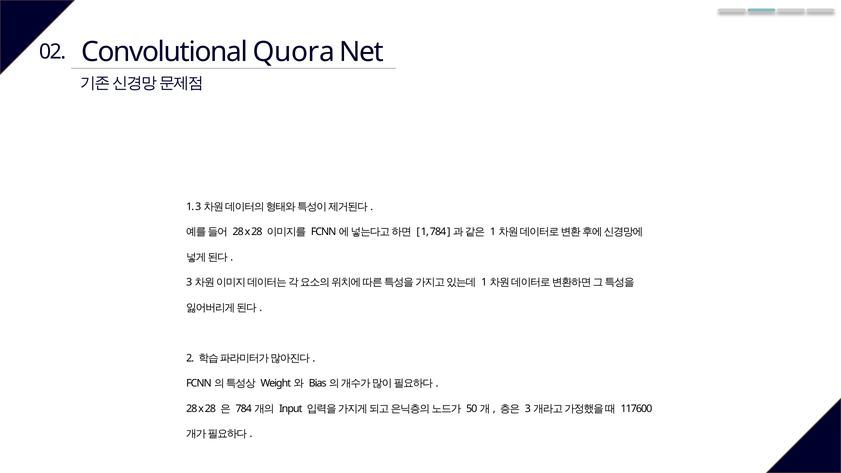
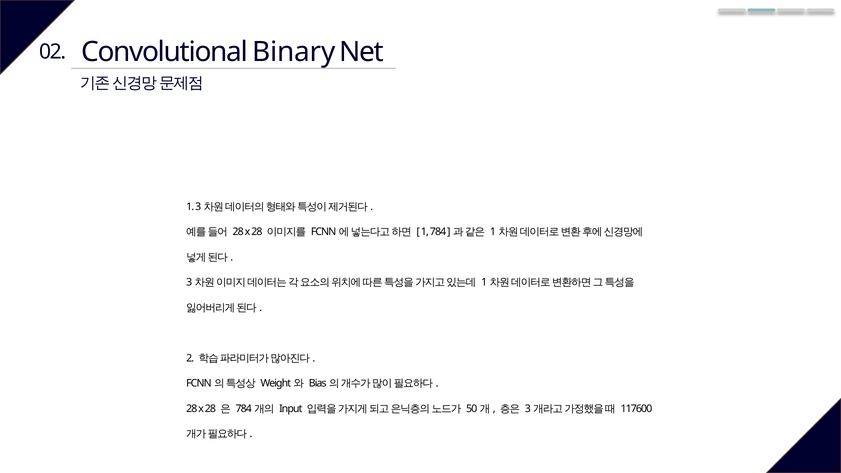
Quora: Quora -> Binary
